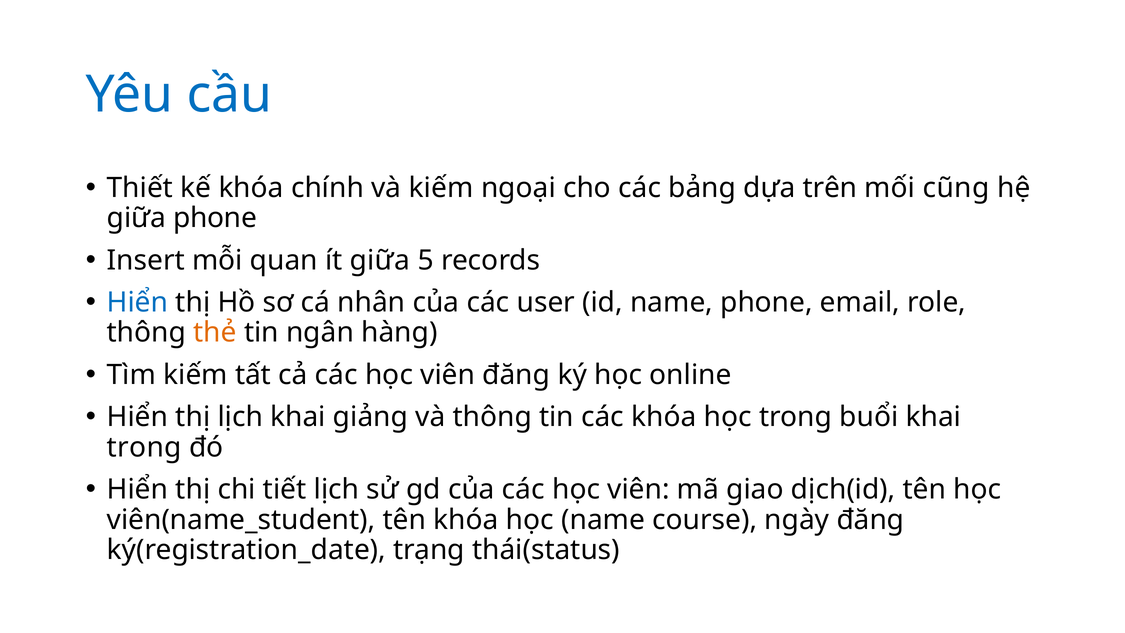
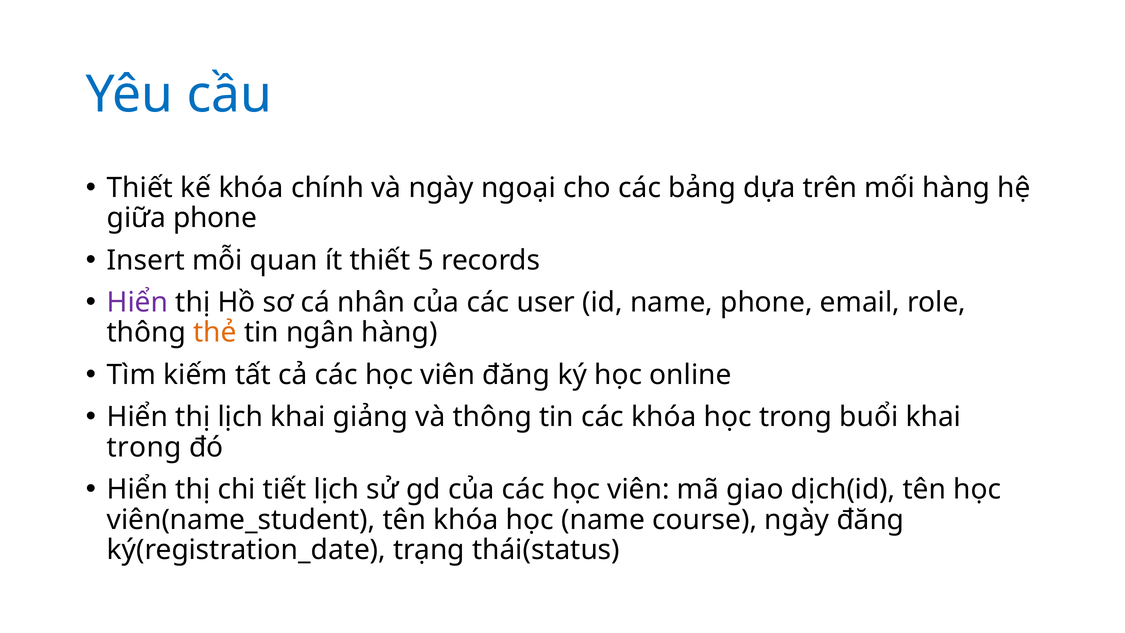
và kiếm: kiếm -> ngày
mối cũng: cũng -> hàng
ít giữa: giữa -> thiết
Hiển at (138, 302) colour: blue -> purple
